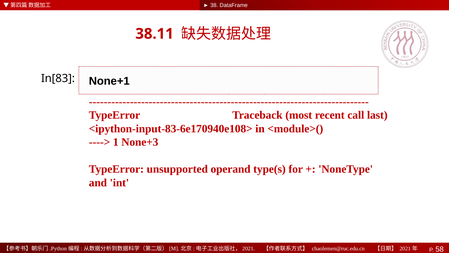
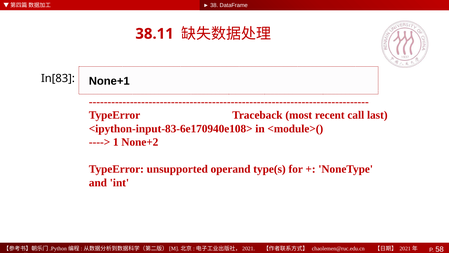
None+3: None+3 -> None+2
